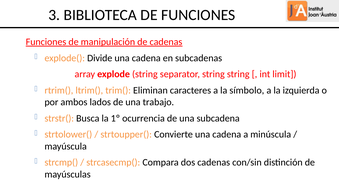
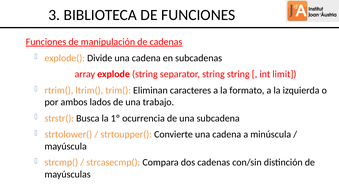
símbolo: símbolo -> formato
